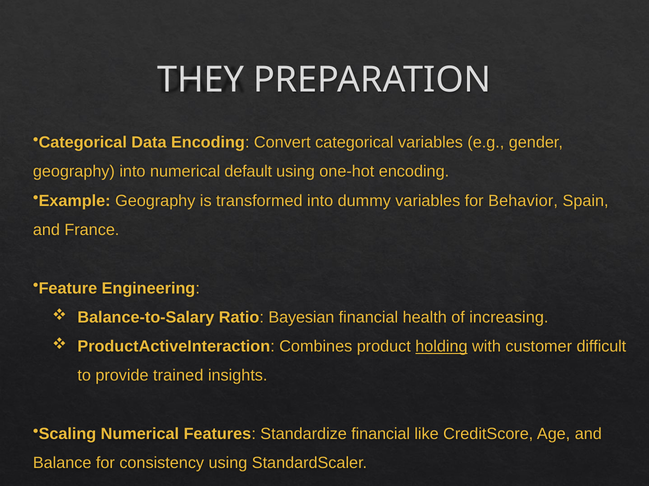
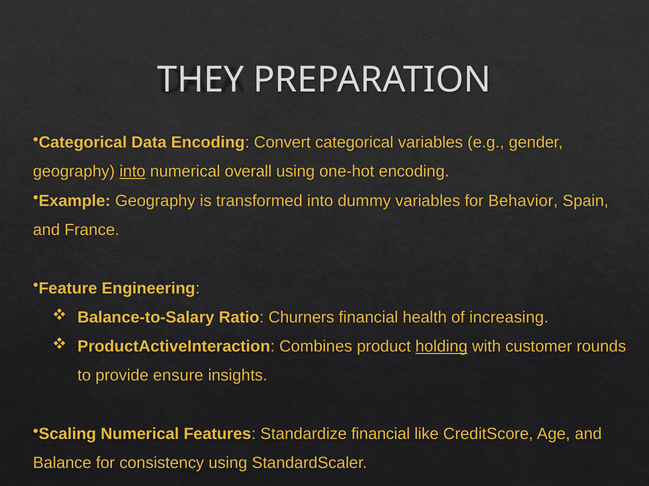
into at (132, 172) underline: none -> present
default: default -> overall
Bayesian: Bayesian -> Churners
difficult: difficult -> rounds
trained: trained -> ensure
